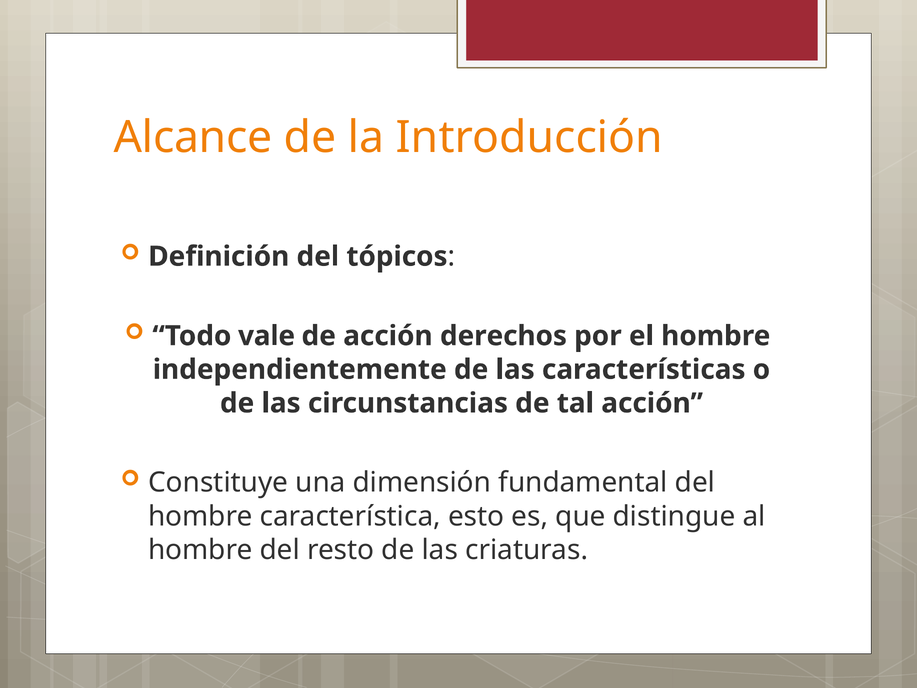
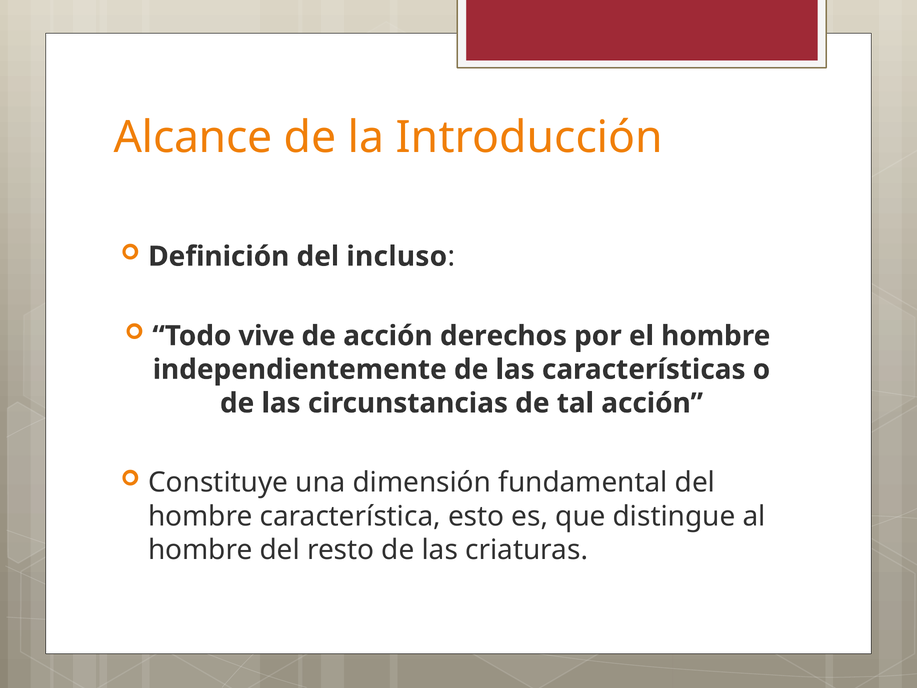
tópicos: tópicos -> incluso
vale: vale -> vive
